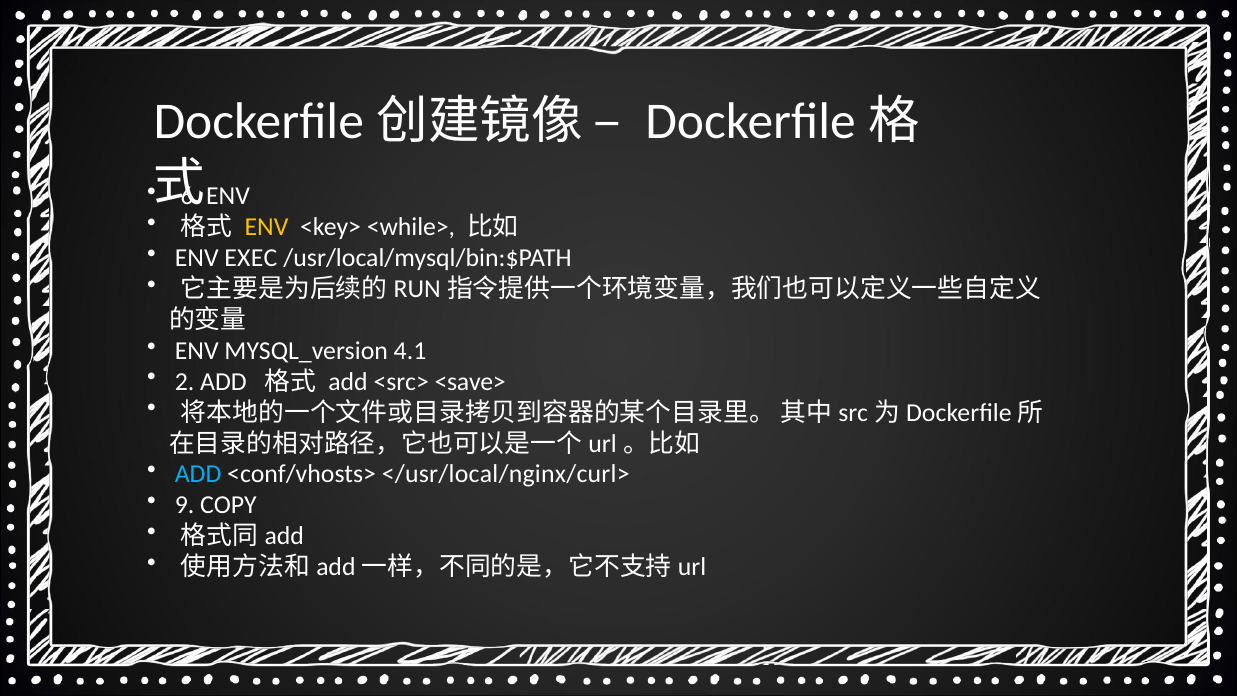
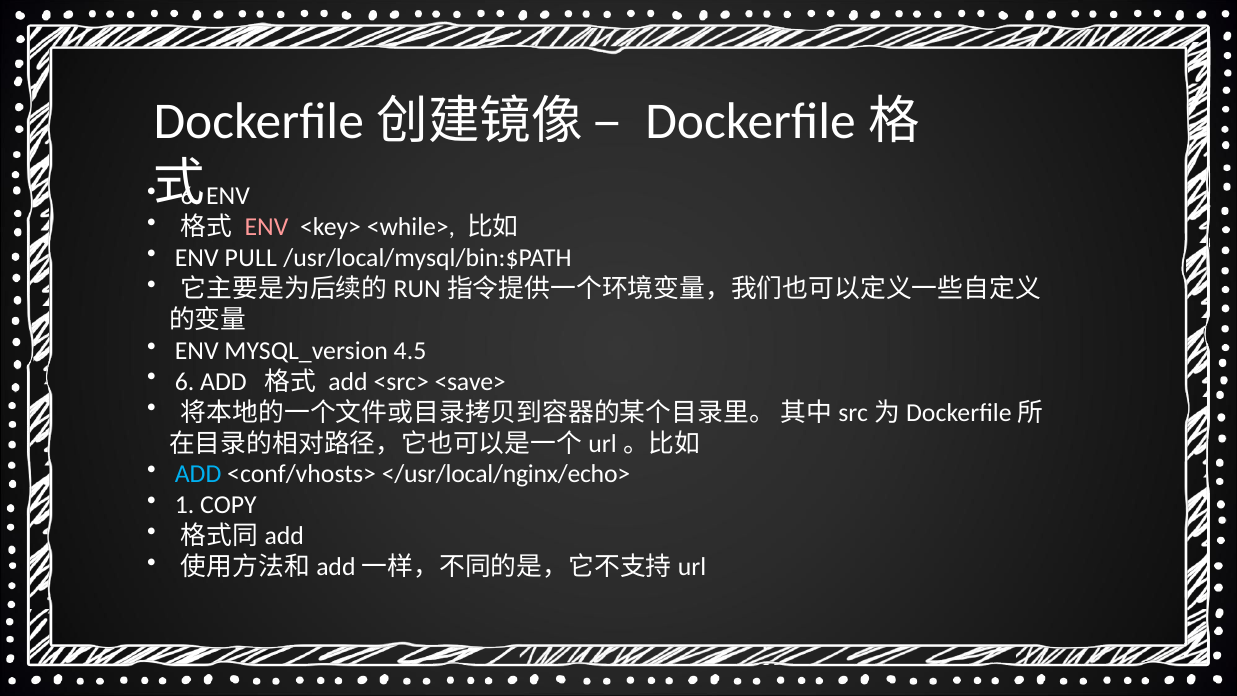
ENV at (266, 227) colour: yellow -> pink
EXEC: EXEC -> PULL
4.1: 4.1 -> 4.5
2 at (185, 382): 2 -> 6
</usr/local/nginx/curl>: </usr/local/nginx/curl> -> </usr/local/nginx/echo>
9: 9 -> 1
